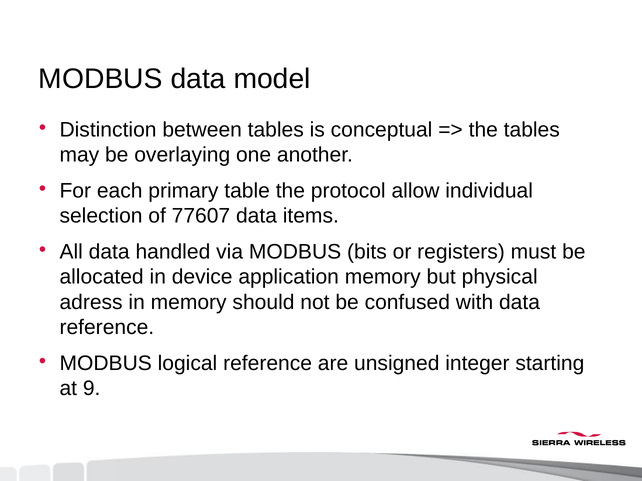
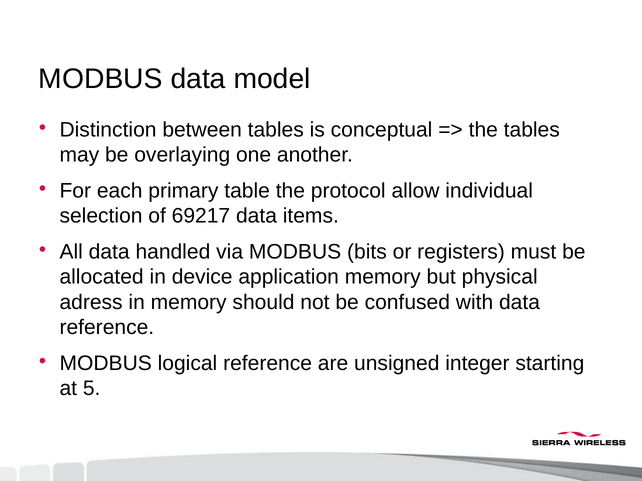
77607: 77607 -> 69217
9: 9 -> 5
